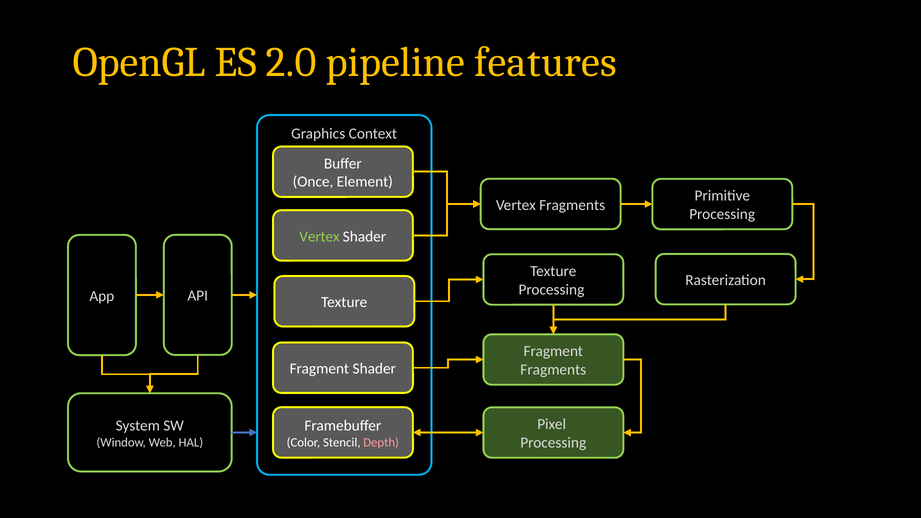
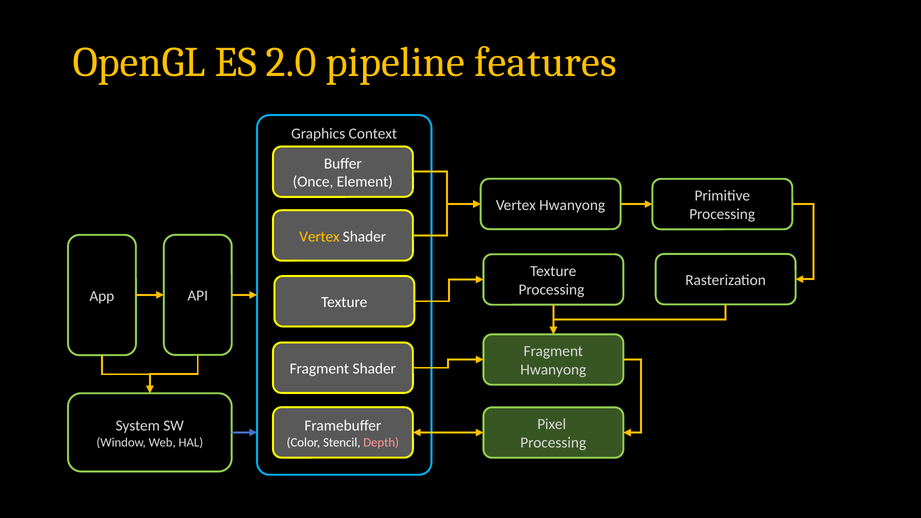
Vertex Fragments: Fragments -> Hwanyong
Vertex at (320, 237) colour: light green -> yellow
Fragments at (553, 370): Fragments -> Hwanyong
